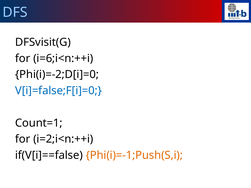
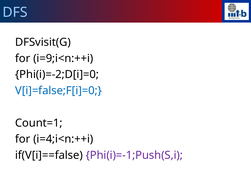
i=6;i<n:++i: i=6;i<n:++i -> i=9;i<n:++i
i=2;i<n:++i: i=2;i<n:++i -> i=4;i<n:++i
Phi(i)=-1;Push(S,i colour: orange -> purple
